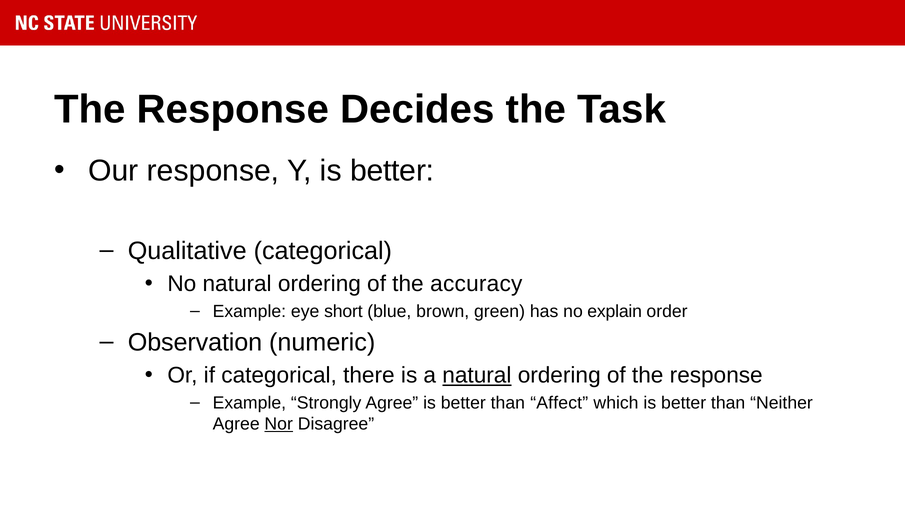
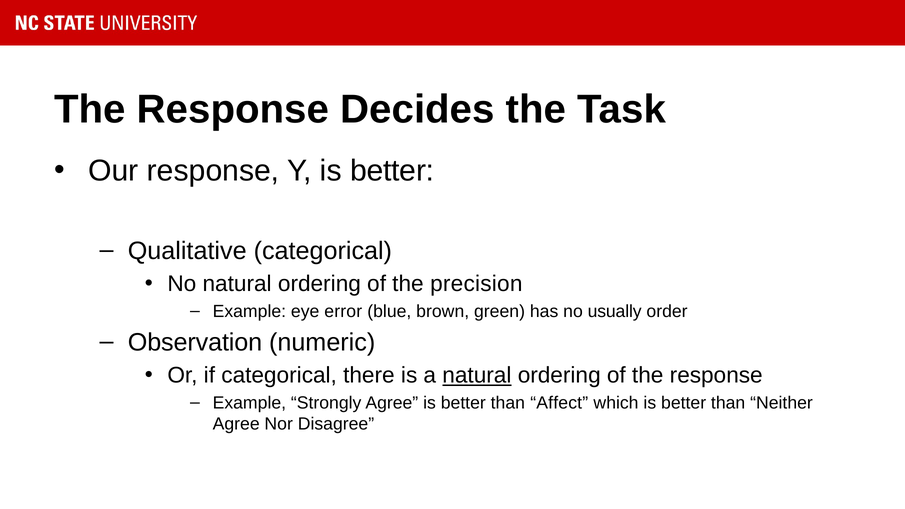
accuracy: accuracy -> precision
short: short -> error
explain: explain -> usually
Nor underline: present -> none
